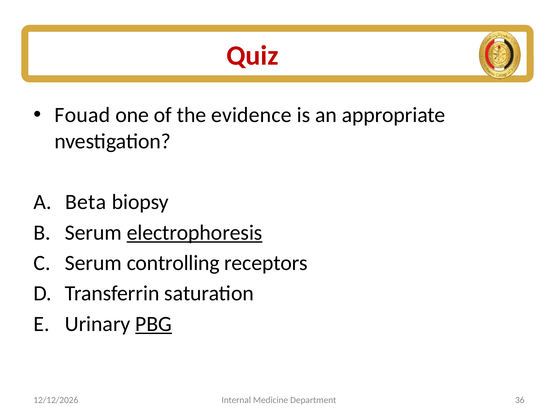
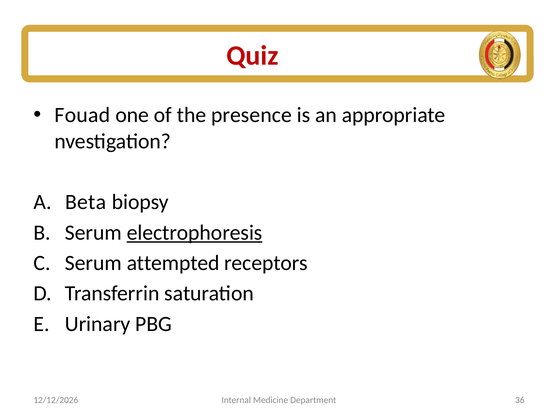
evidence: evidence -> presence
controlling: controlling -> attempted
PBG underline: present -> none
